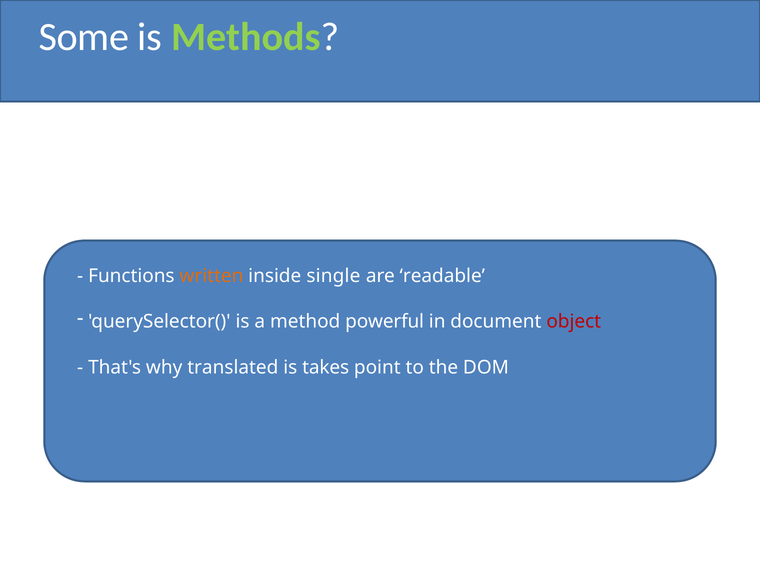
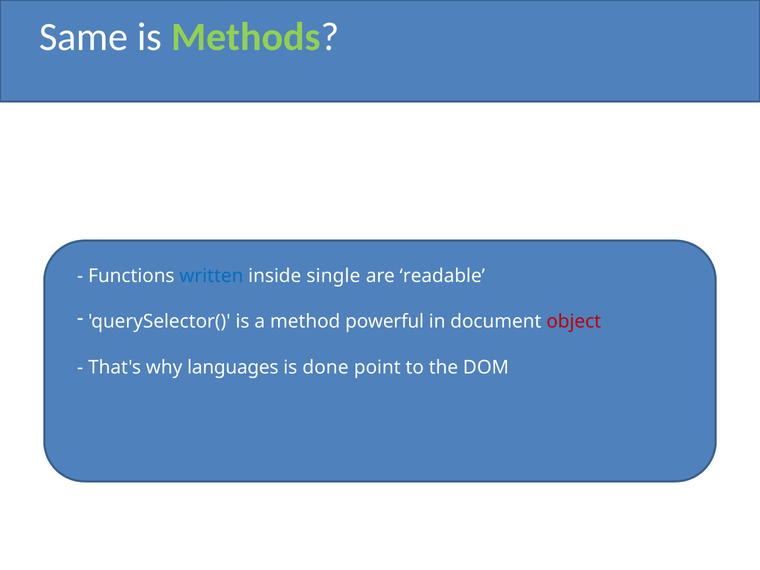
Some: Some -> Same
written colour: orange -> blue
translated: translated -> languages
takes: takes -> done
